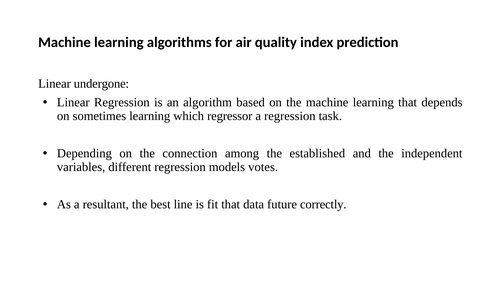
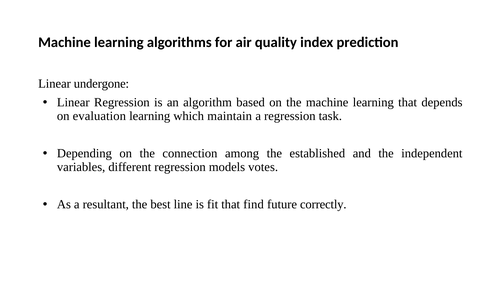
sometimes: sometimes -> evaluation
regressor: regressor -> maintain
data: data -> find
